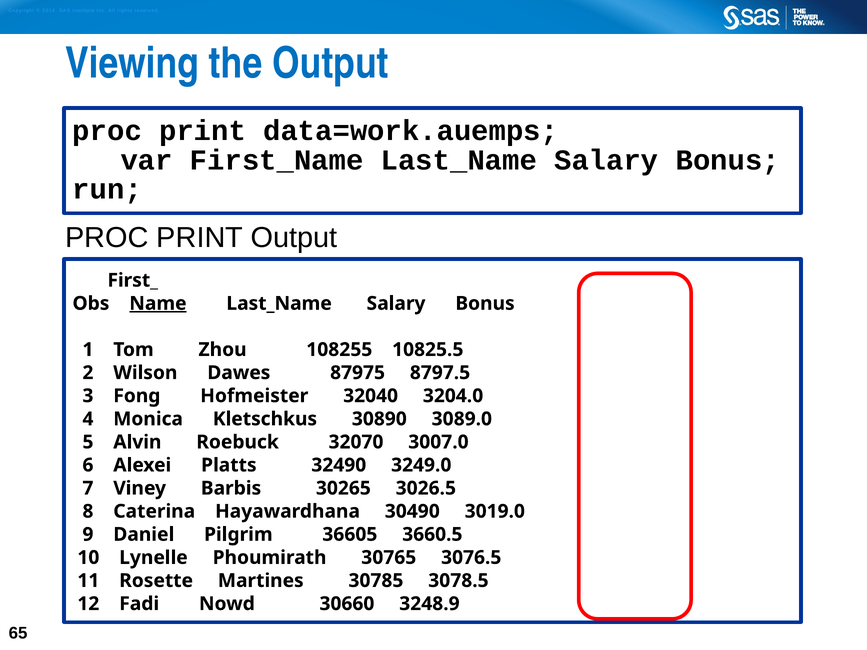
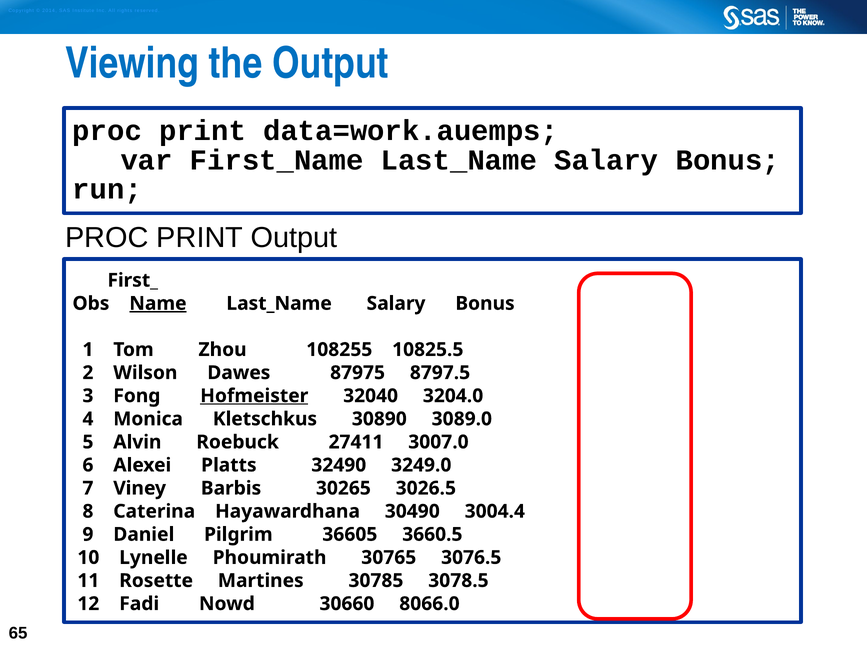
Hofmeister underline: none -> present
32070: 32070 -> 27411
3019.0: 3019.0 -> 3004.4
3248.9: 3248.9 -> 8066.0
